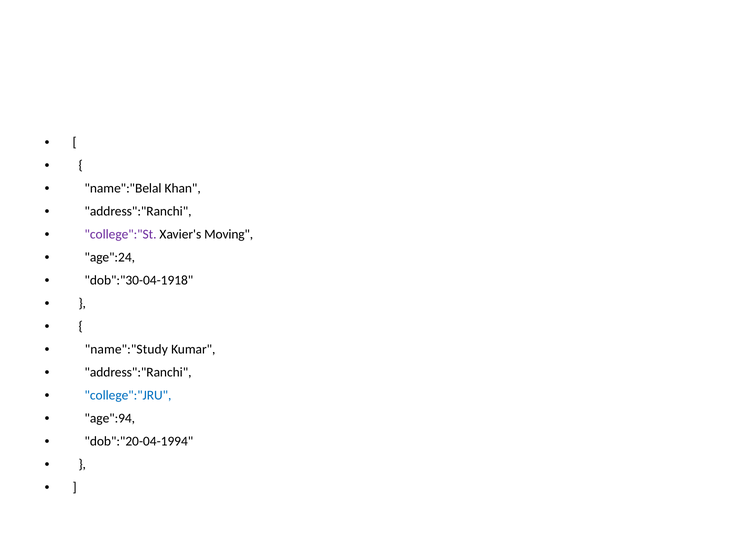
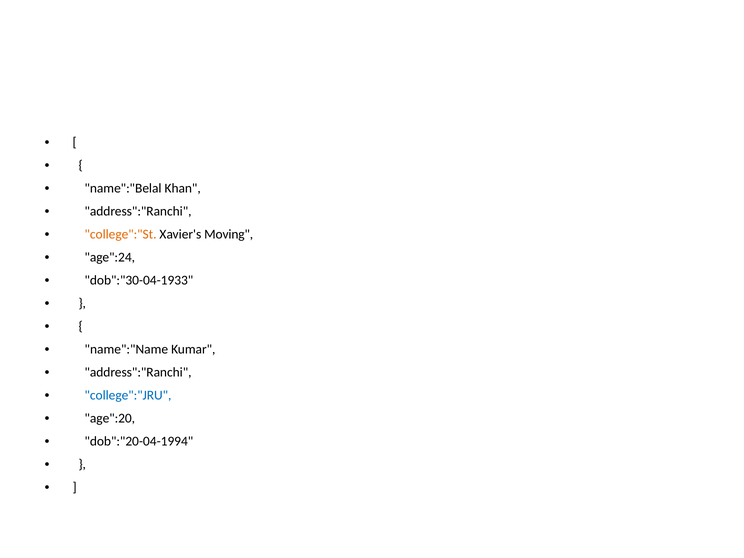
college":"St colour: purple -> orange
dob":"30-04-1918: dob":"30-04-1918 -> dob":"30-04-1933
name":"Study: name":"Study -> name":"Name
age":94: age":94 -> age":20
